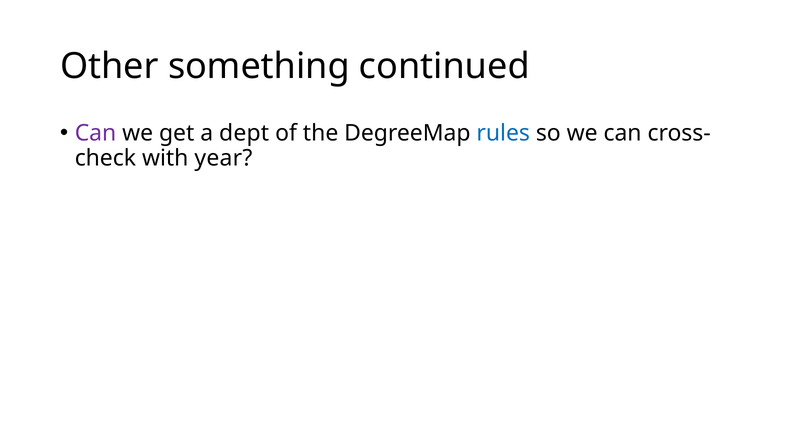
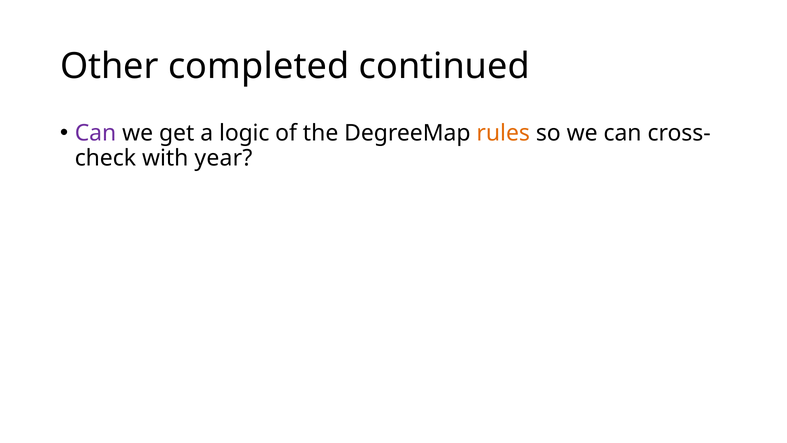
something: something -> completed
dept: dept -> logic
rules colour: blue -> orange
